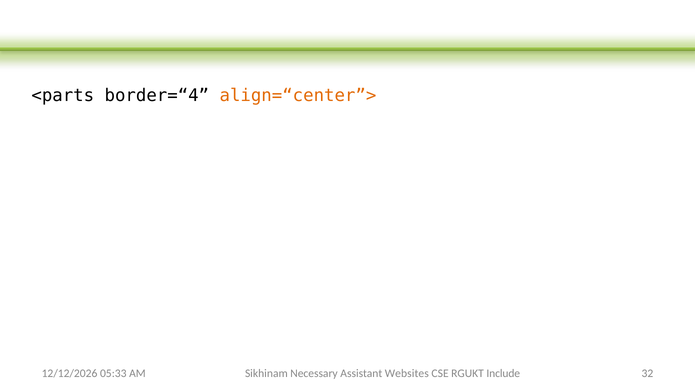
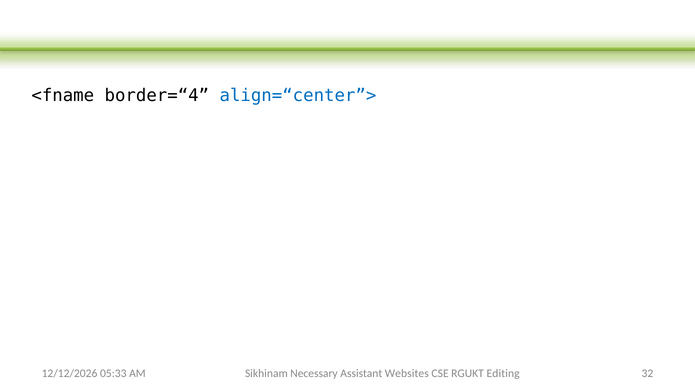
<parts: <parts -> <fname
align=“center”> colour: orange -> blue
Include: Include -> Editing
